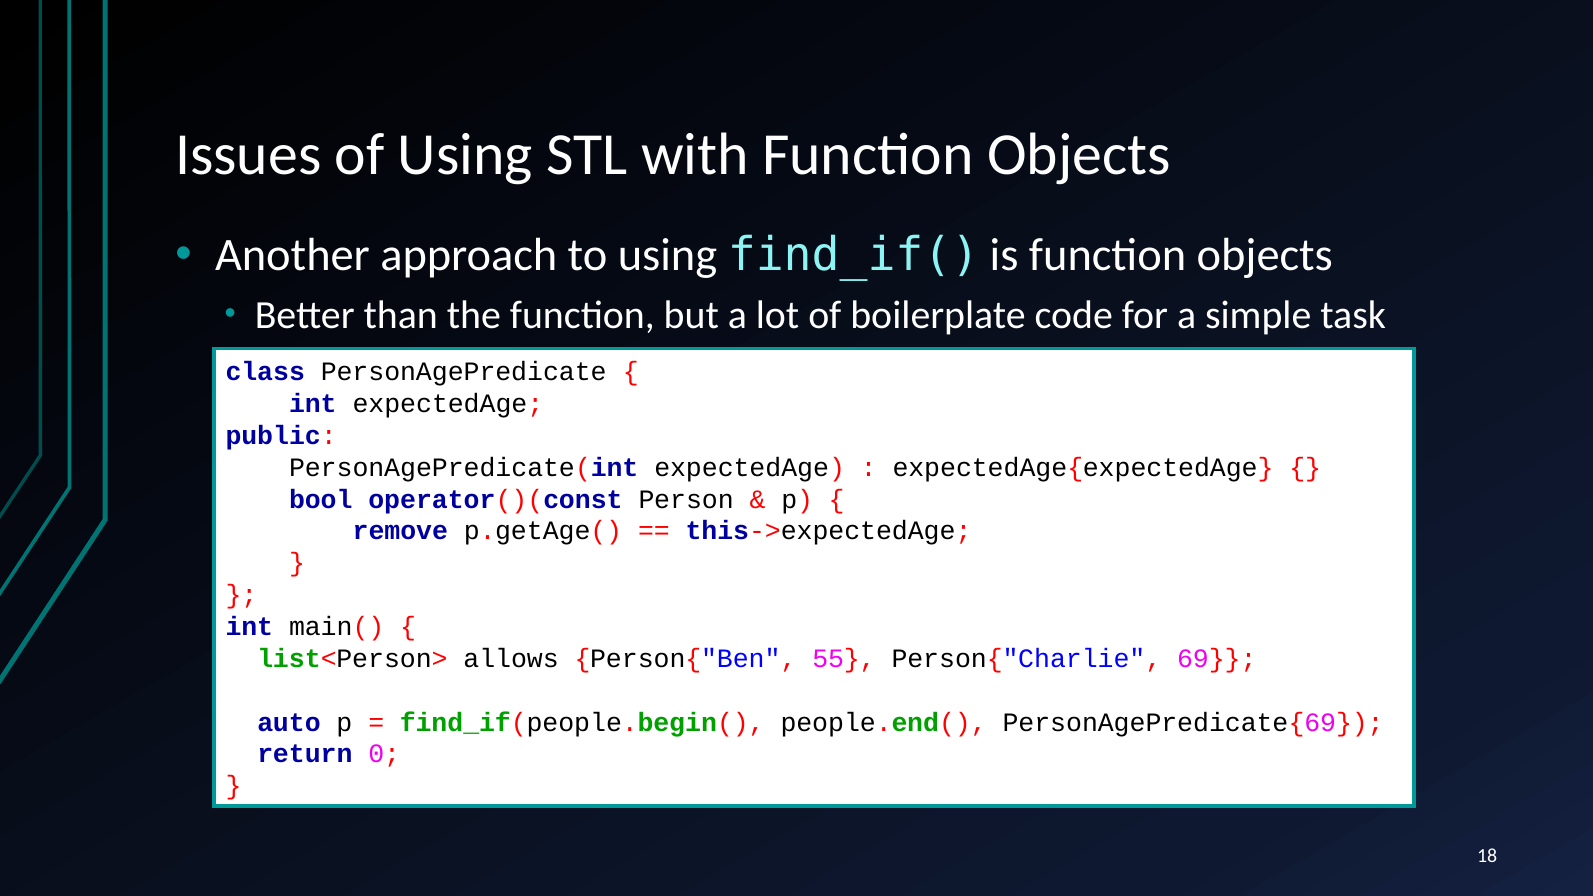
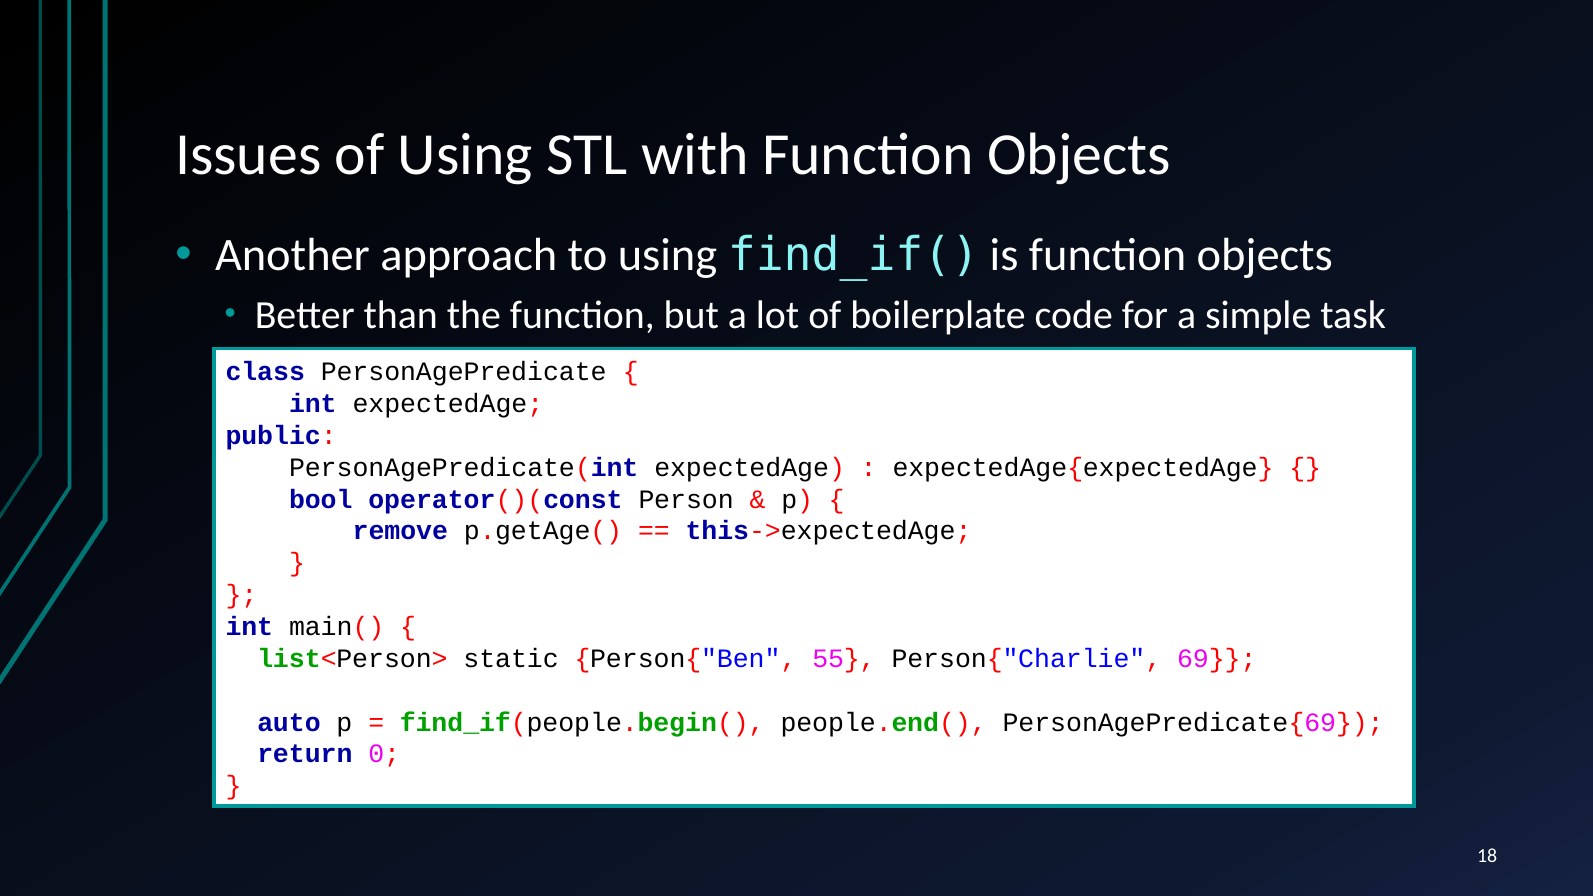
allows: allows -> static
